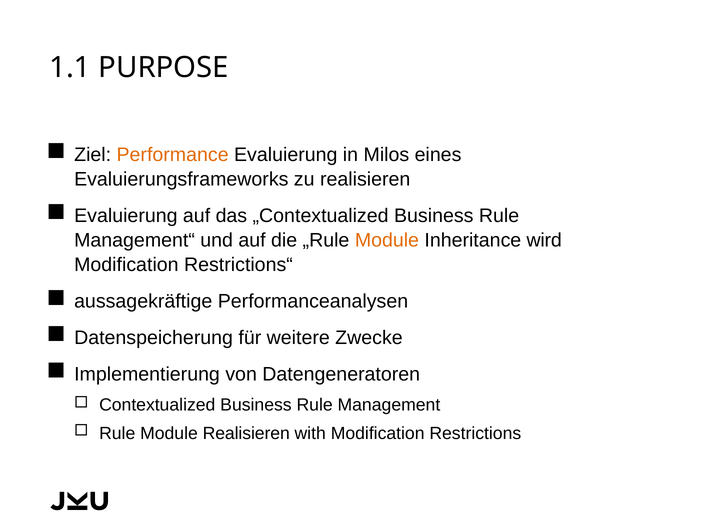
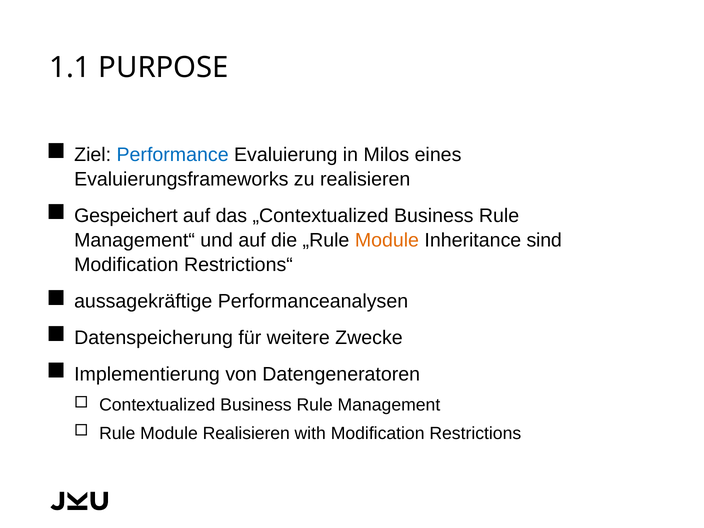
Performance colour: orange -> blue
Evaluierung at (126, 216): Evaluierung -> Gespeichert
wird: wird -> sind
